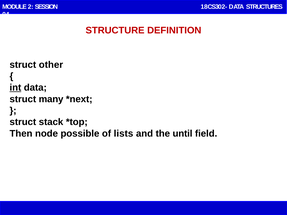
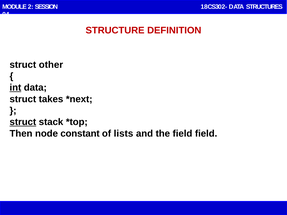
many: many -> takes
struct at (23, 122) underline: none -> present
possible: possible -> constant
the until: until -> field
